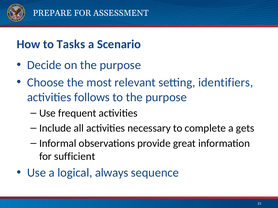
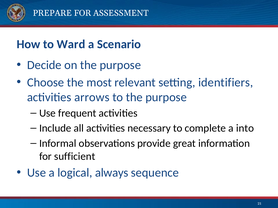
Tasks: Tasks -> Ward
follows: follows -> arrows
gets: gets -> into
